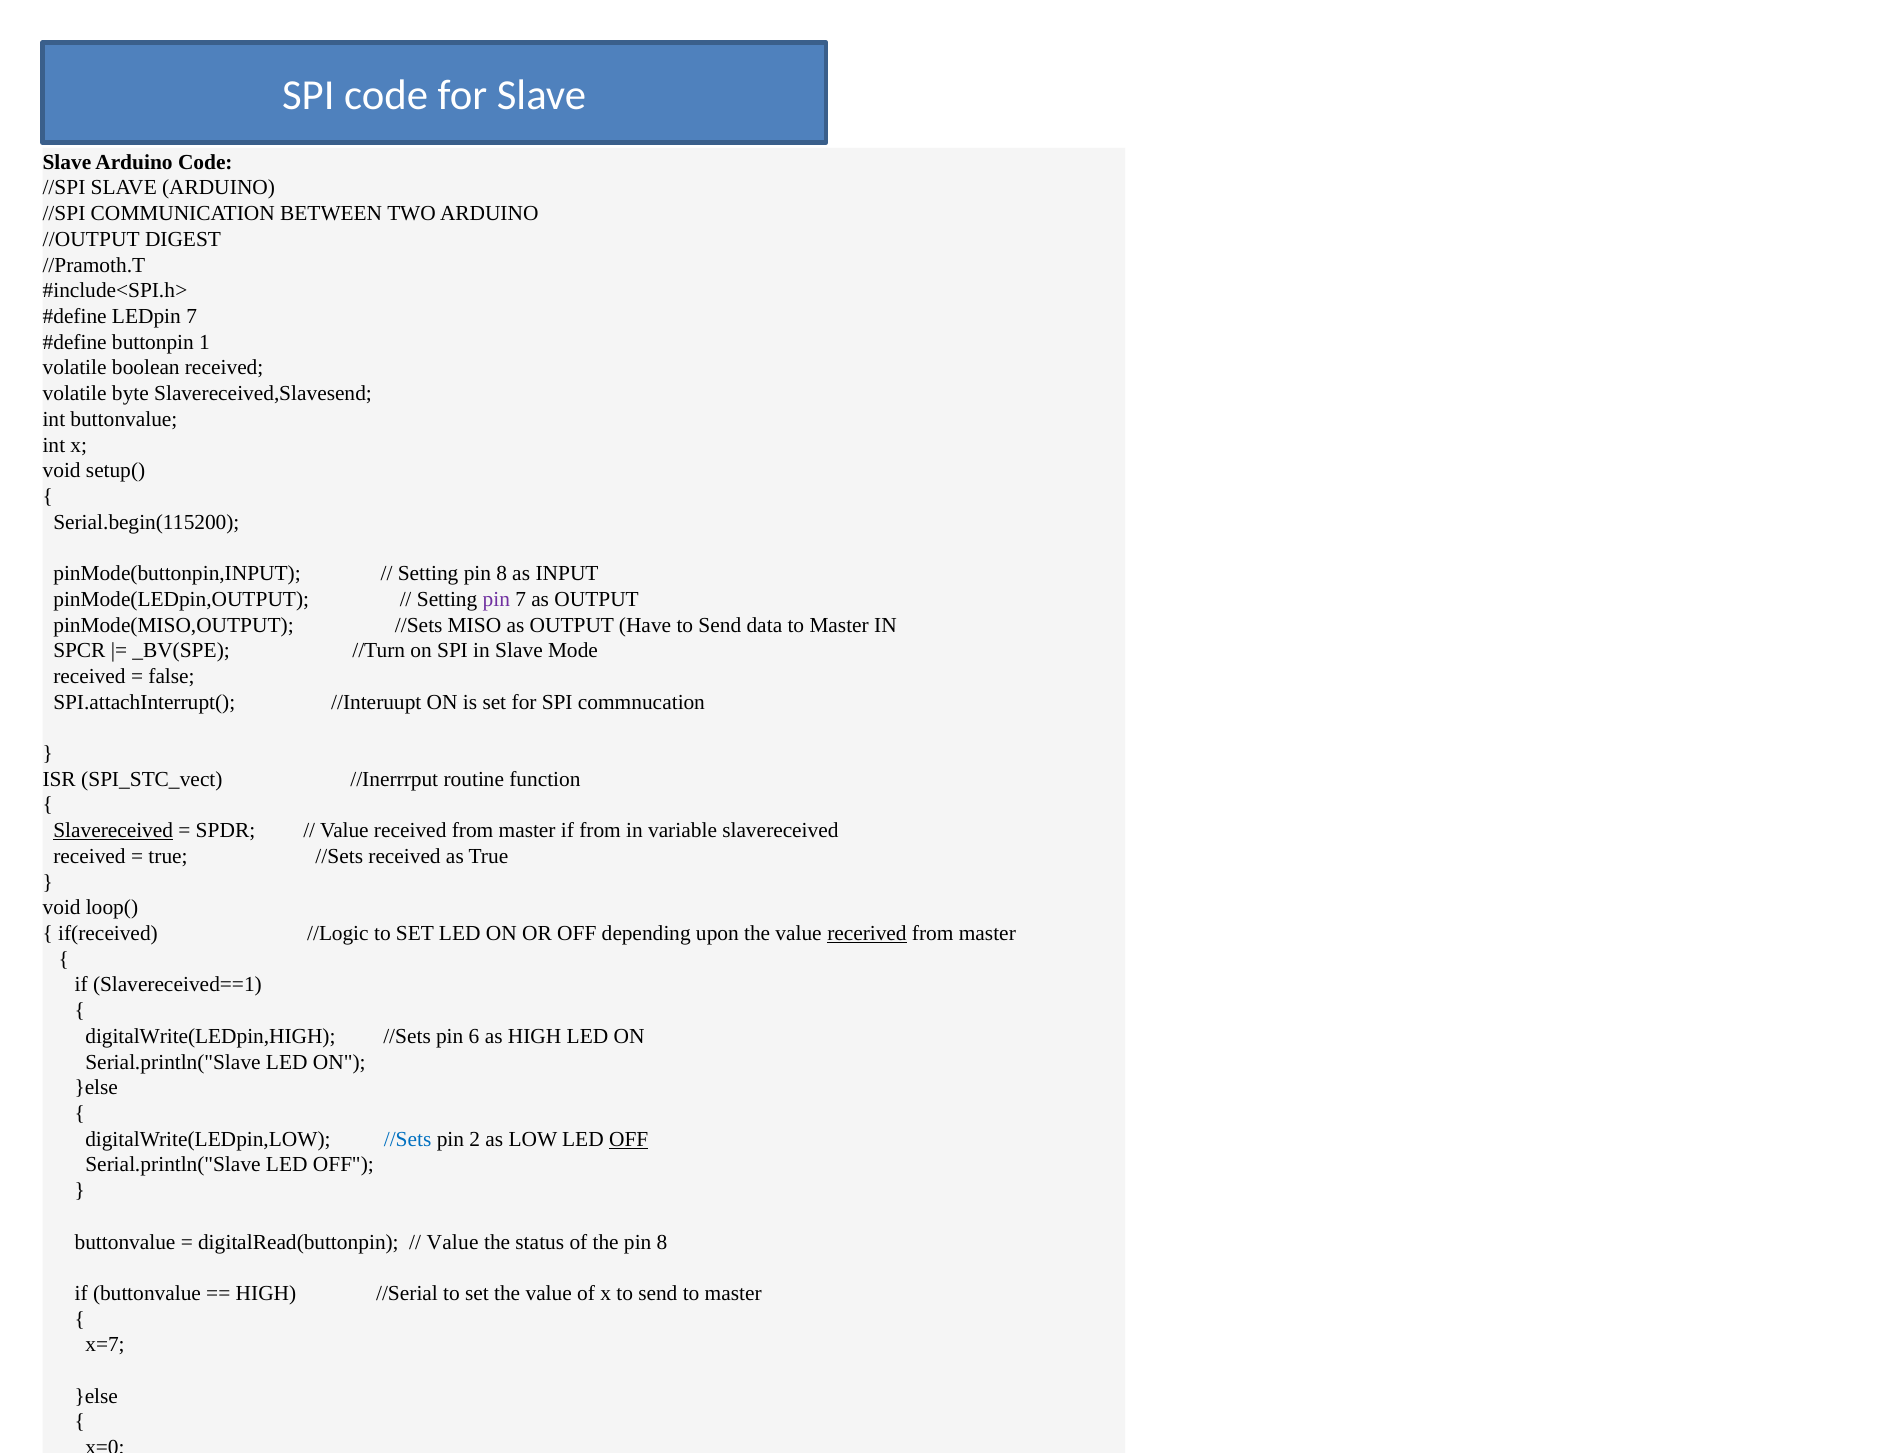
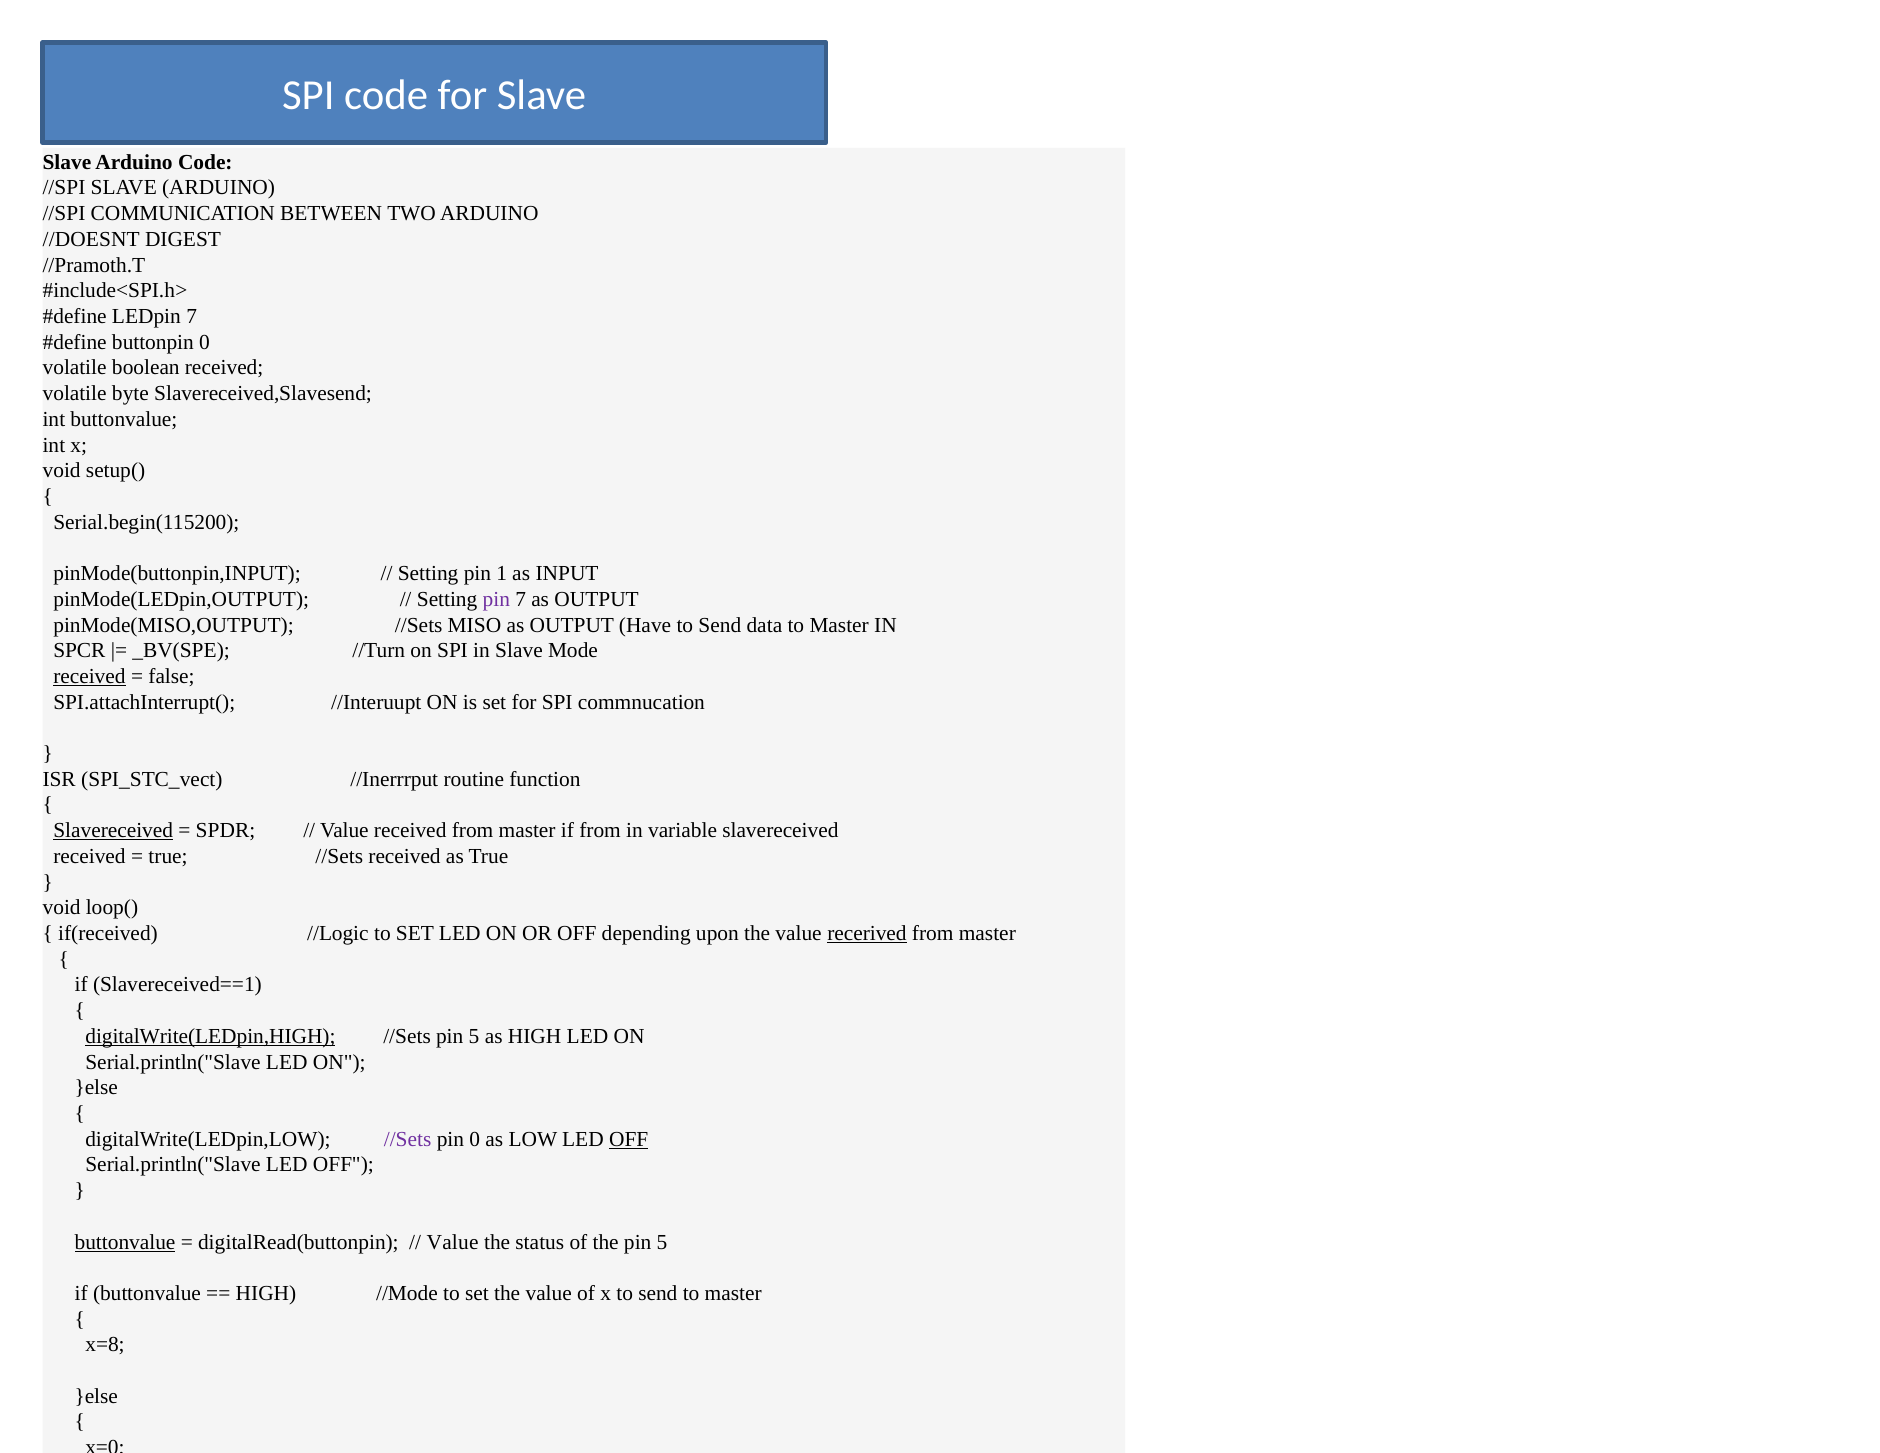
//OUTPUT: //OUTPUT -> //DOESNT
buttonpin 1: 1 -> 0
Setting pin 8: 8 -> 1
received at (89, 676) underline: none -> present
digitalWrite(LEDpin,HIGH underline: none -> present
//Sets pin 6: 6 -> 5
//Sets at (408, 1139) colour: blue -> purple
pin 2: 2 -> 0
buttonvalue at (125, 1242) underline: none -> present
the pin 8: 8 -> 5
//Serial: //Serial -> //Mode
x=7: x=7 -> x=8
